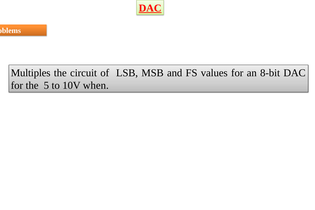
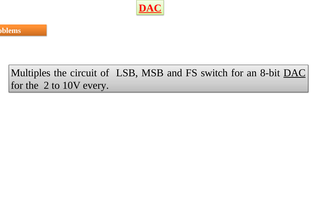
values: values -> switch
DAC at (295, 73) underline: none -> present
5: 5 -> 2
when: when -> every
